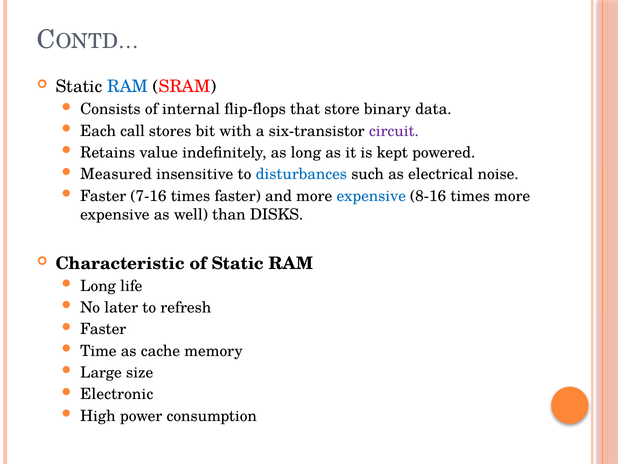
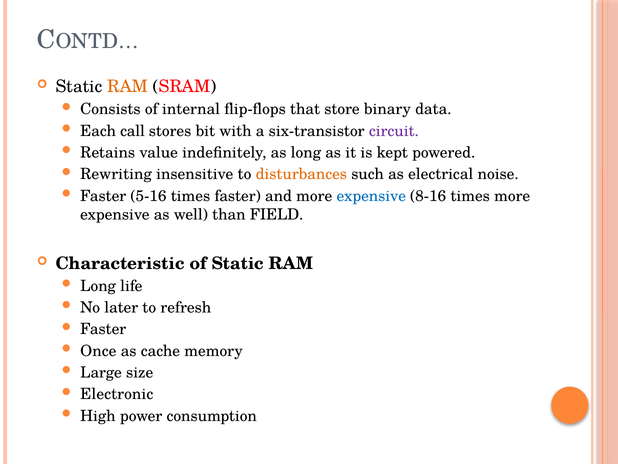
RAM at (128, 87) colour: blue -> orange
Measured: Measured -> Rewriting
disturbances colour: blue -> orange
7-16: 7-16 -> 5-16
DISKS: DISKS -> FIELD
Time: Time -> Once
